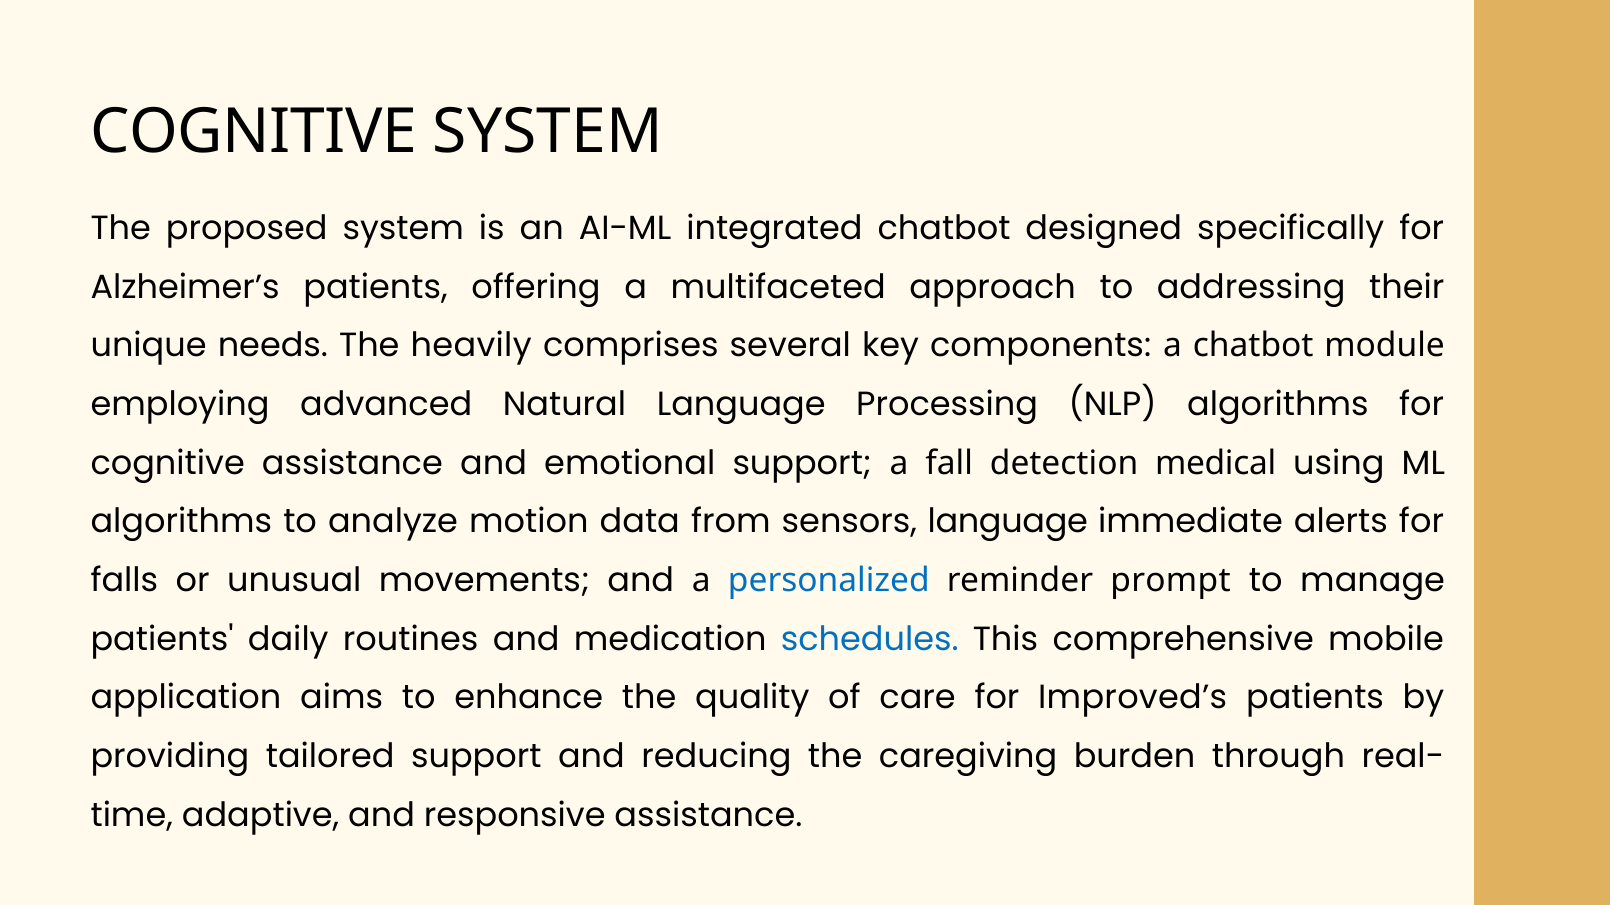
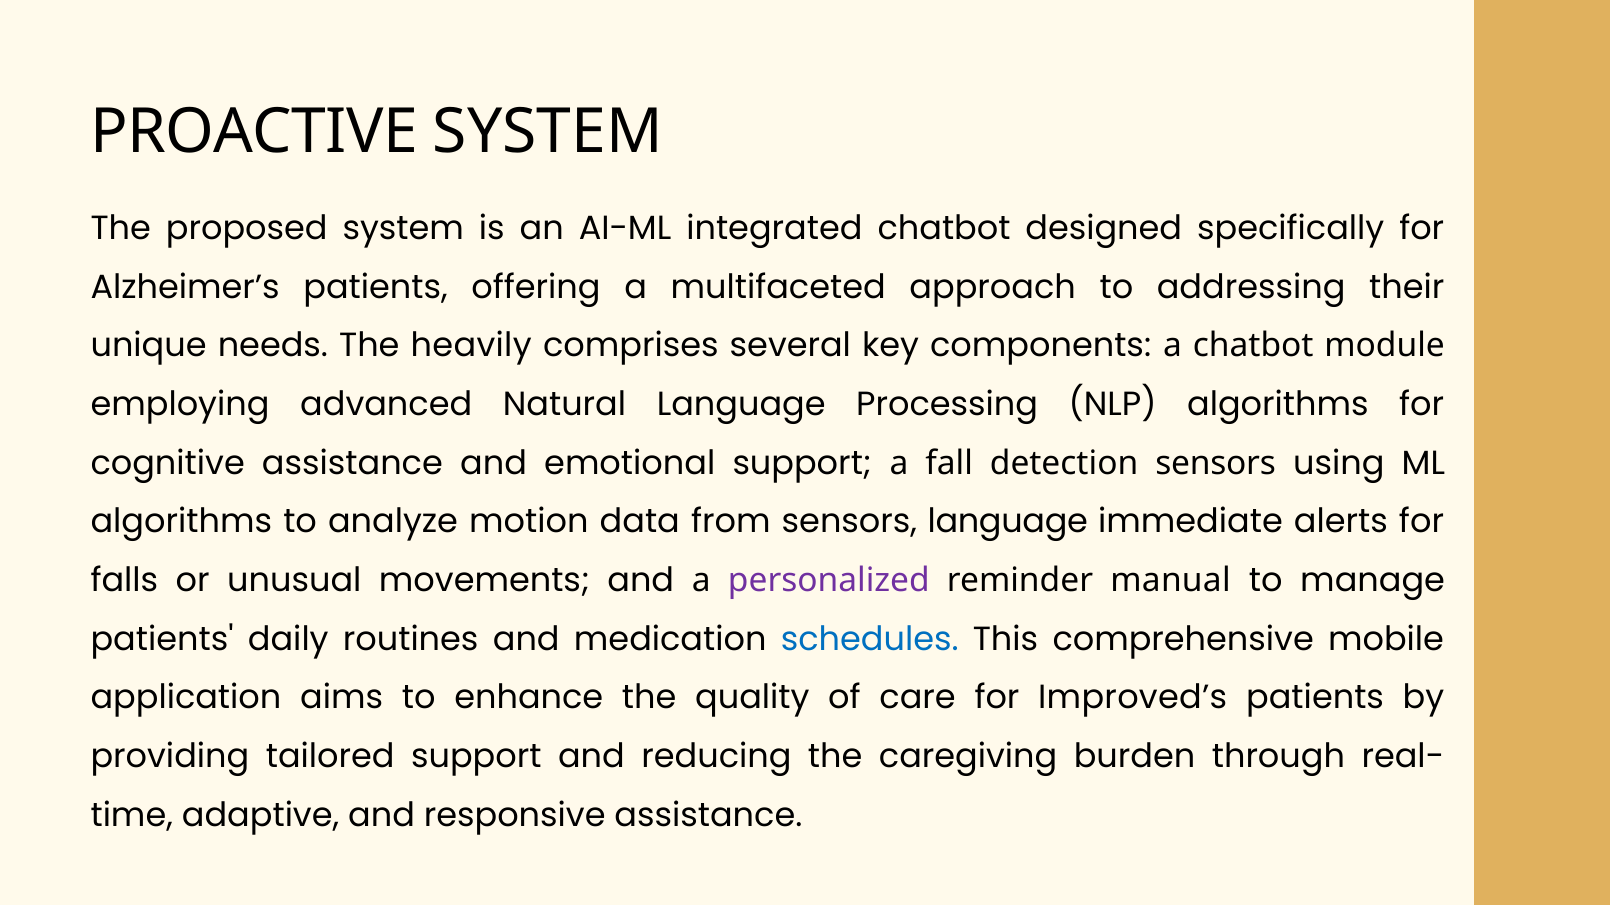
COGNITIVE at (254, 132): COGNITIVE -> PROACTIVE
detection medical: medical -> sensors
personalized colour: blue -> purple
prompt: prompt -> manual
